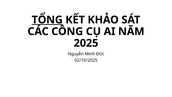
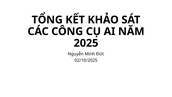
TỔNG underline: present -> none
